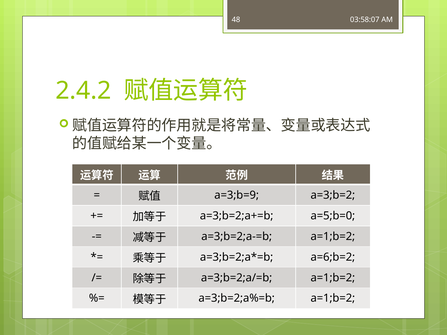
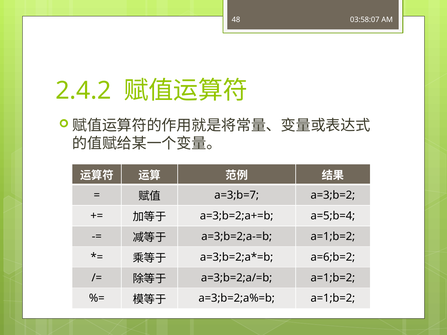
a=3;b=9: a=3;b=9 -> a=3;b=7
a=5;b=0: a=5;b=0 -> a=5;b=4
